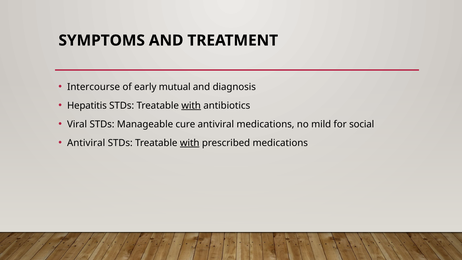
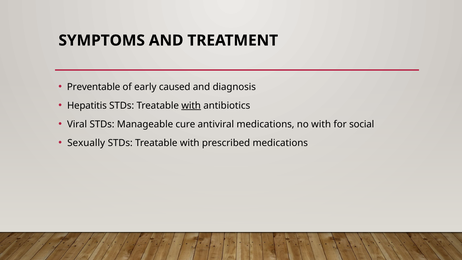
Intercourse: Intercourse -> Preventable
mutual: mutual -> caused
no mild: mild -> with
Antiviral at (86, 143): Antiviral -> Sexually
with at (190, 143) underline: present -> none
